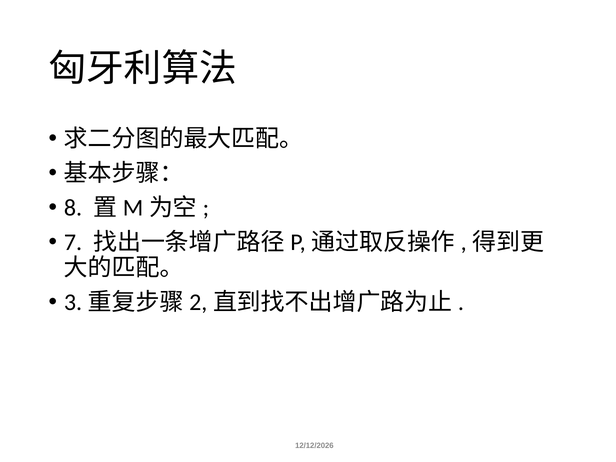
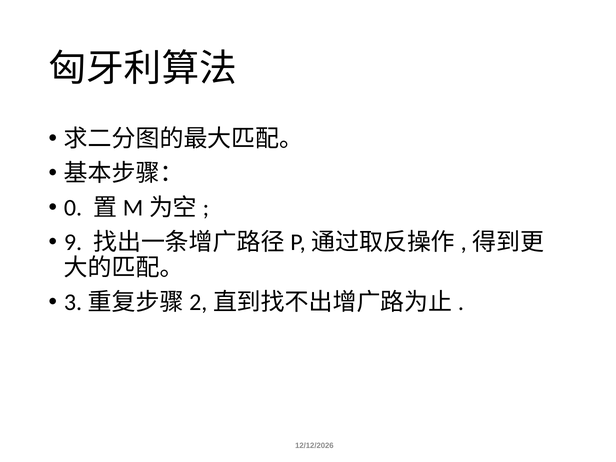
8: 8 -> 0
7: 7 -> 9
